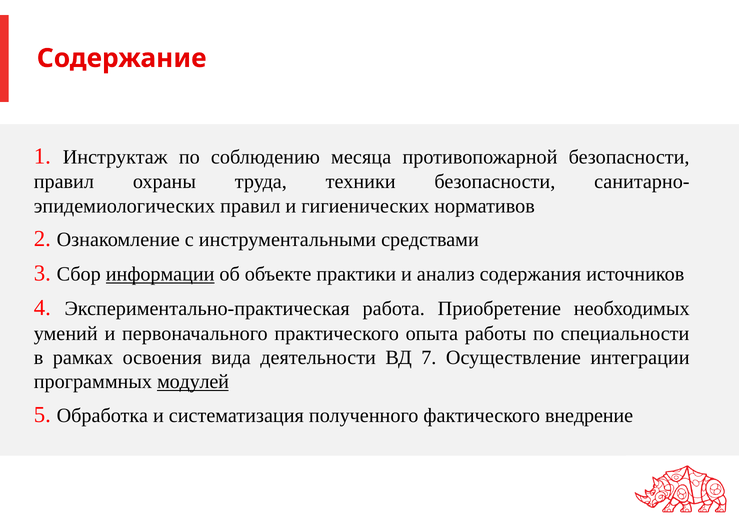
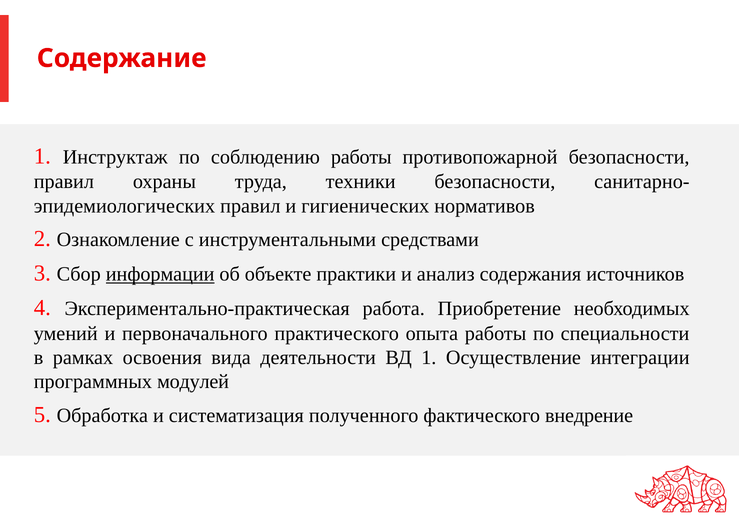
соблюдению месяца: месяца -> работы
ВД 7: 7 -> 1
модулей underline: present -> none
